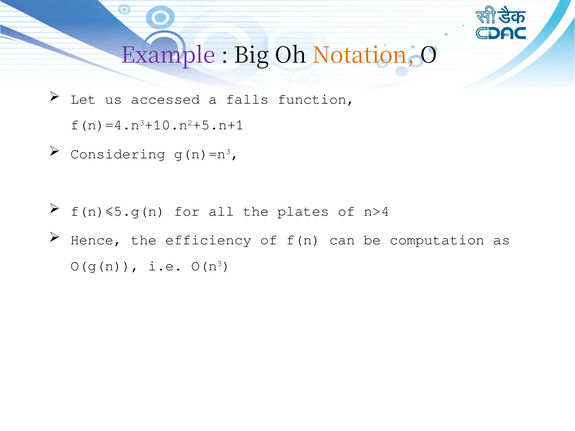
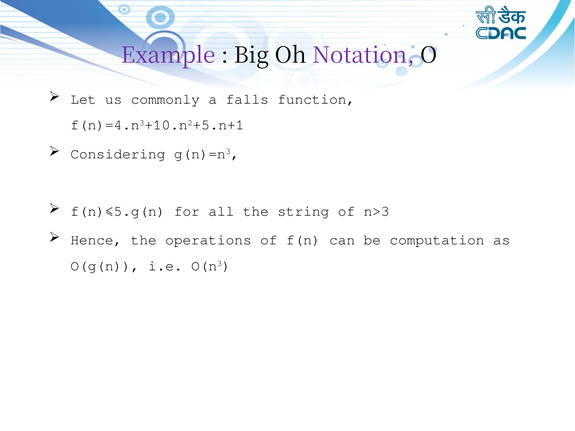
Notation colour: orange -> purple
accessed: accessed -> commonly
plates: plates -> string
n>4: n>4 -> n>3
efficiency: efficiency -> operations
